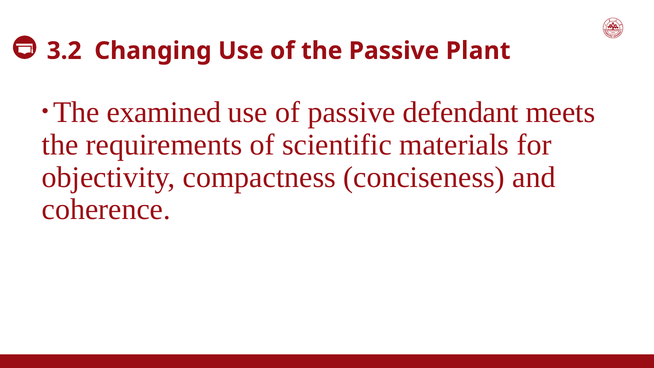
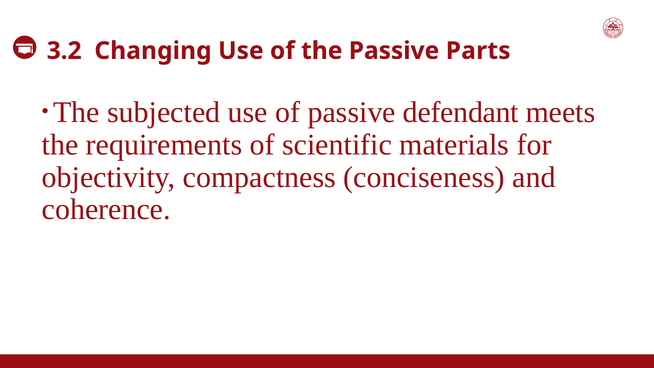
Plant: Plant -> Parts
examined: examined -> subjected
